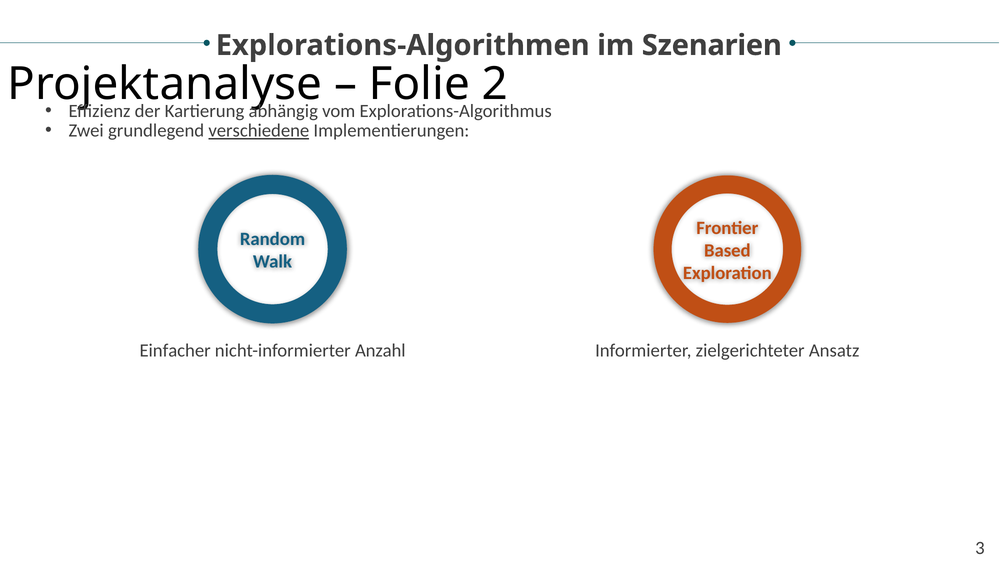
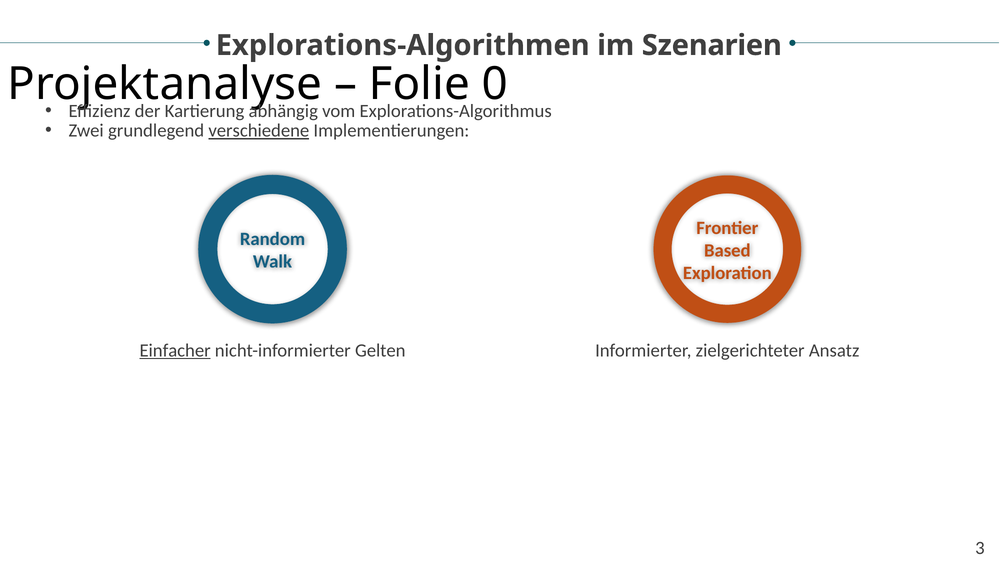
2: 2 -> 0
Einfacher underline: none -> present
Anzahl: Anzahl -> Gelten
